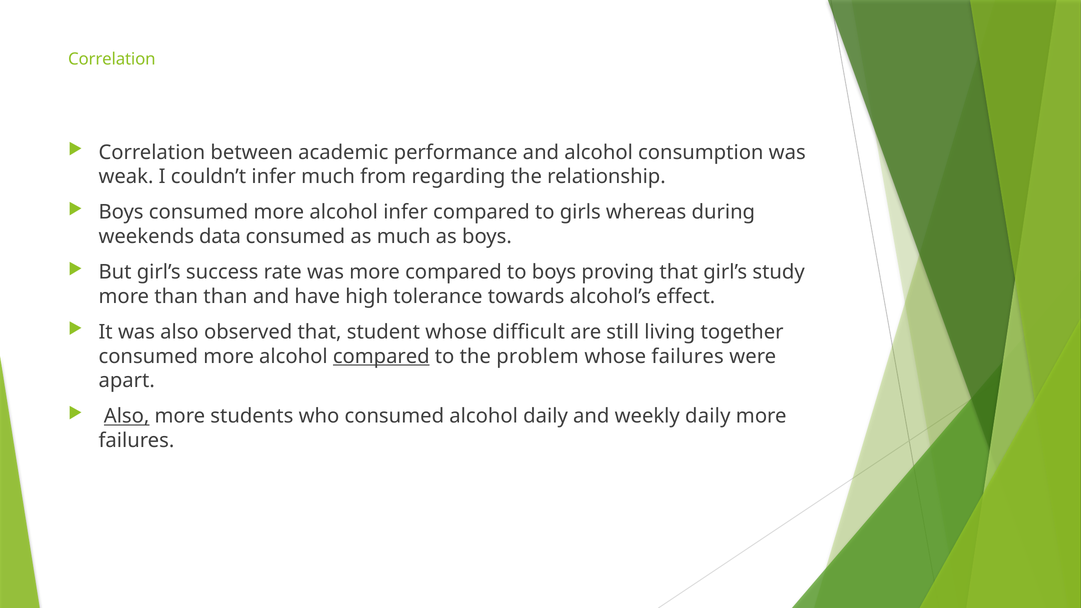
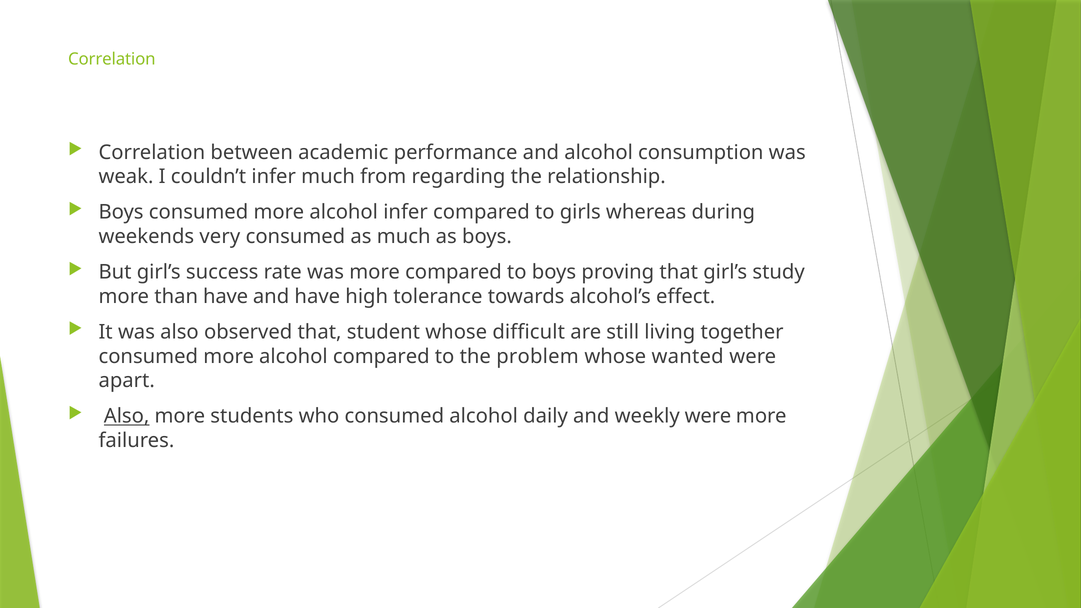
data: data -> very
than than: than -> have
compared at (381, 356) underline: present -> none
whose failures: failures -> wanted
weekly daily: daily -> were
